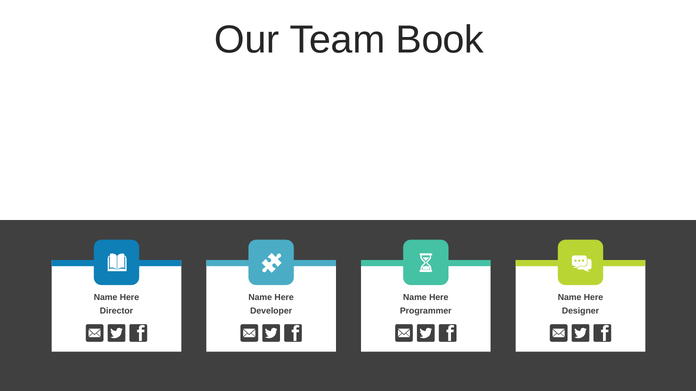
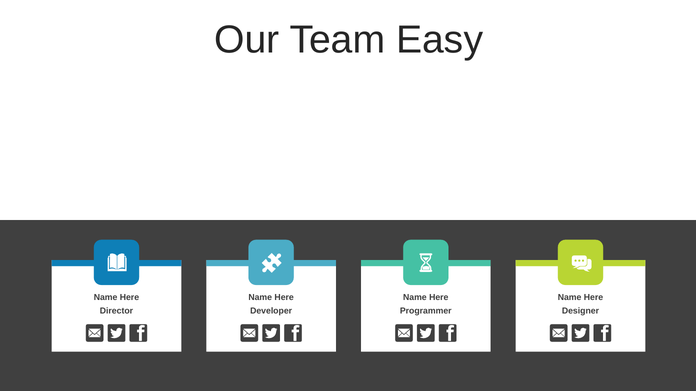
Book: Book -> Easy
